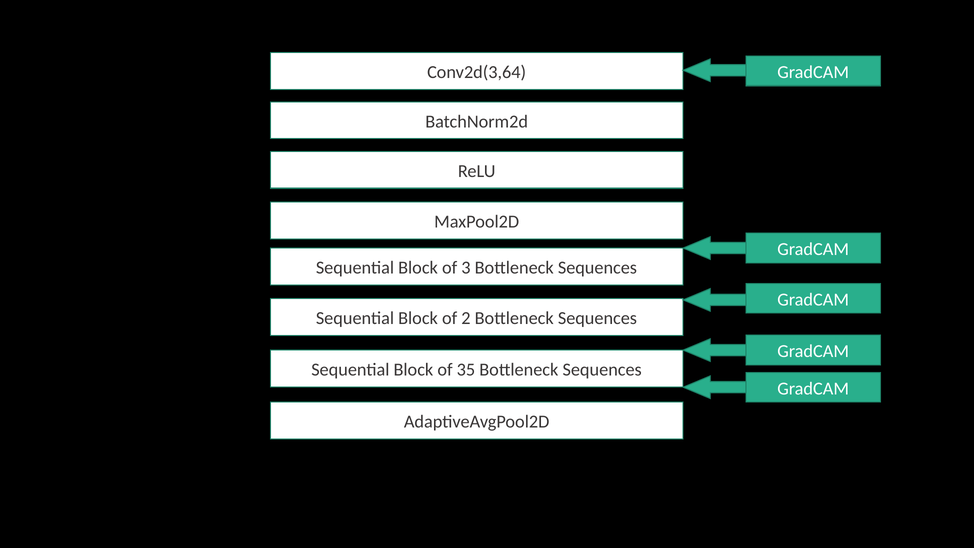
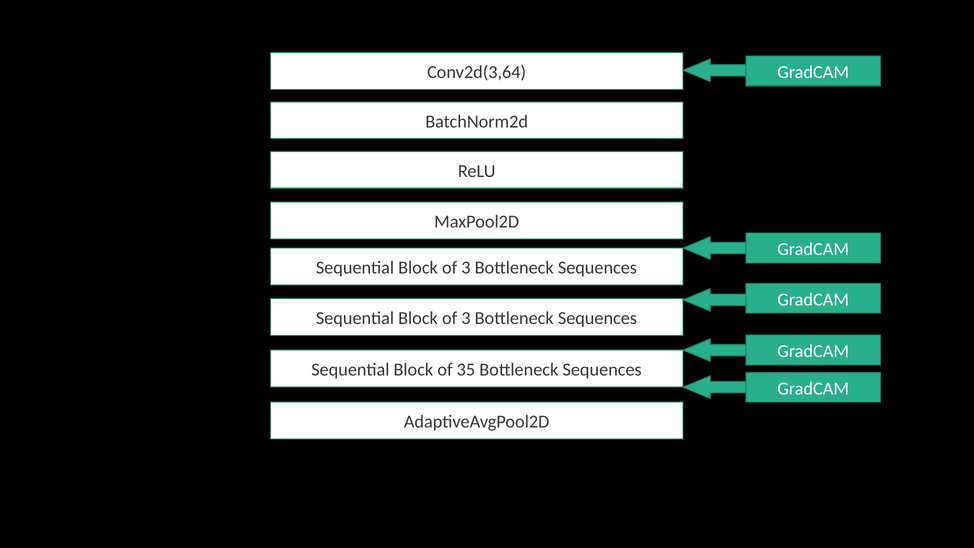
2 at (466, 318): 2 -> 3
